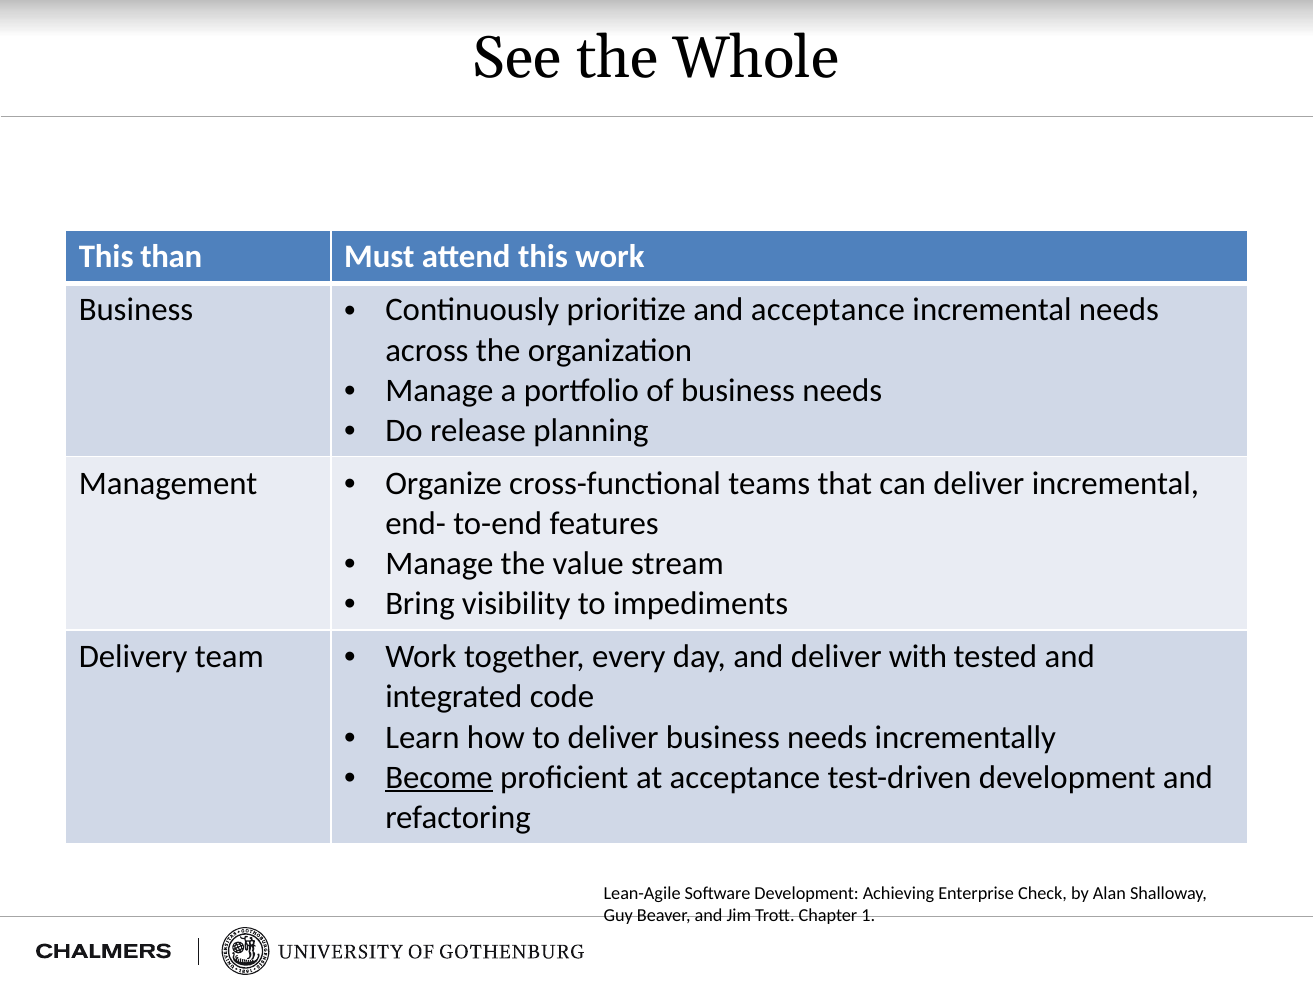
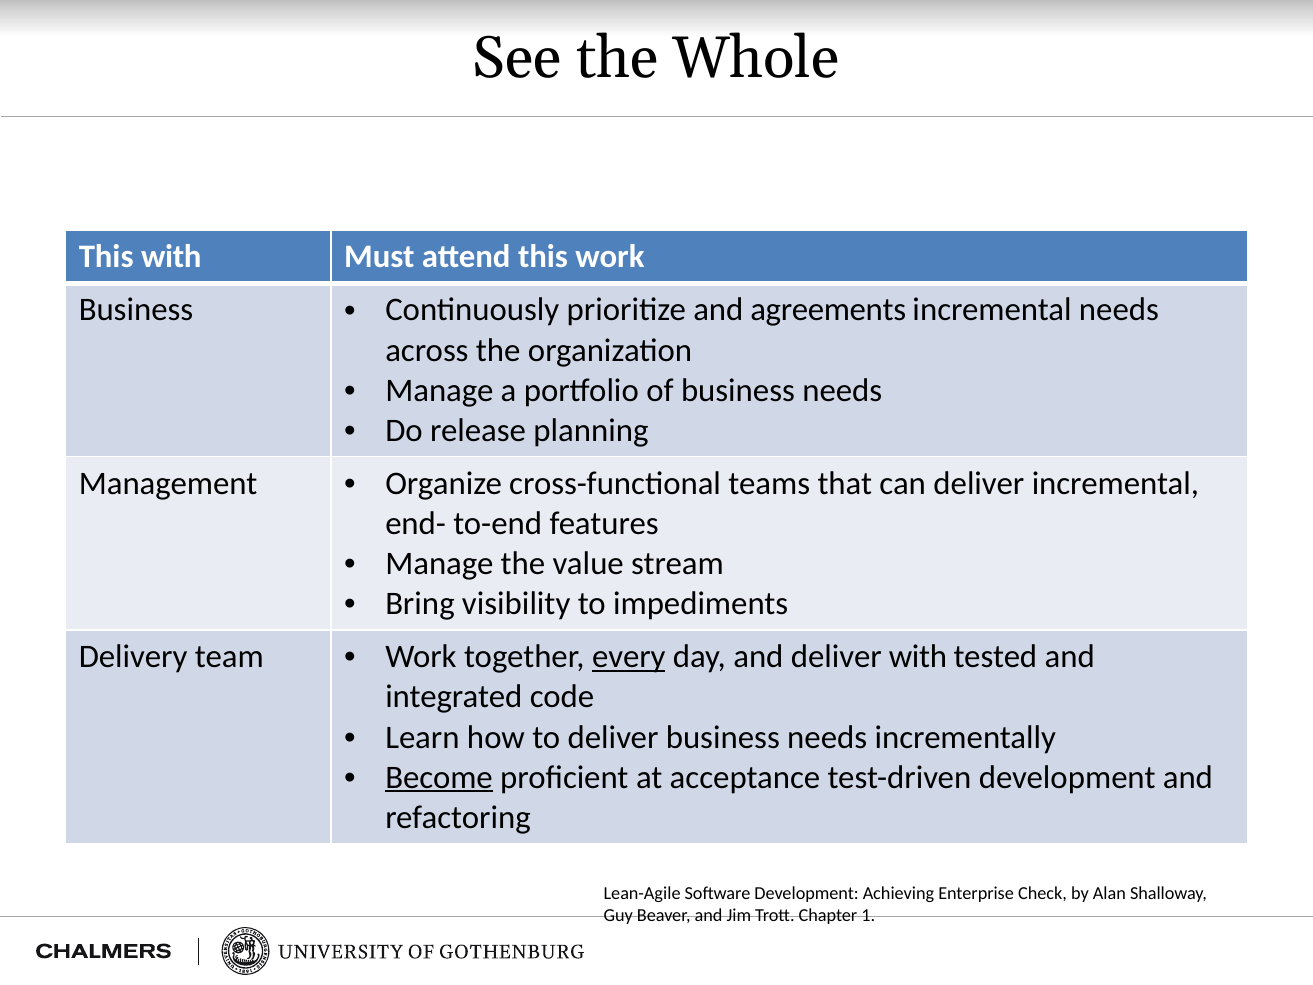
This than: than -> with
and acceptance: acceptance -> agreements
every underline: none -> present
